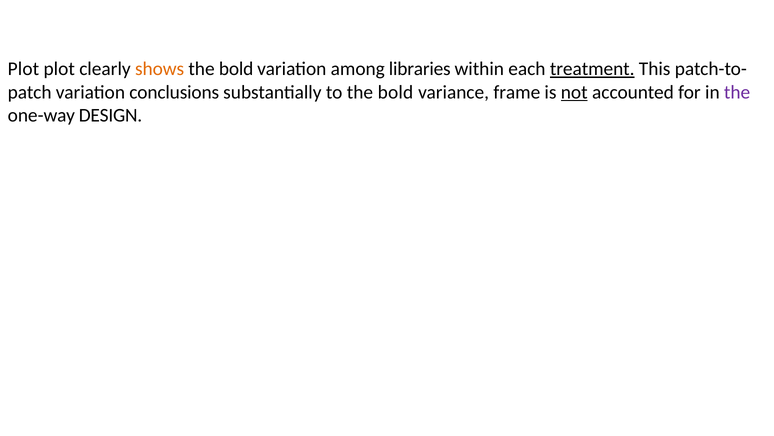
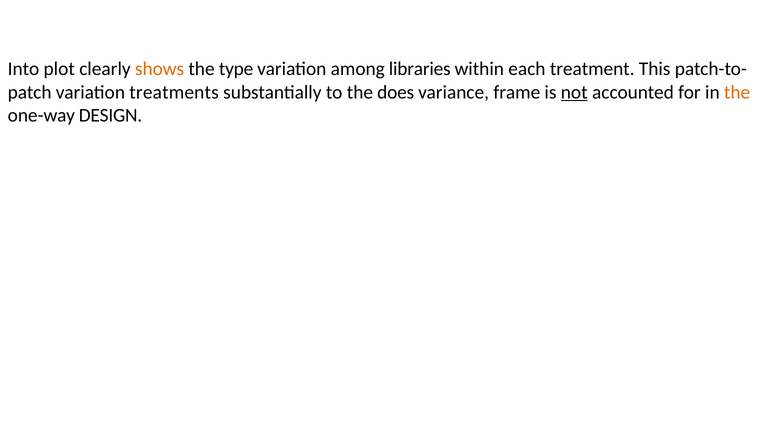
Plot at (23, 69): Plot -> Into
bold at (236, 69): bold -> type
treatment underline: present -> none
conclusions: conclusions -> treatments
to the bold: bold -> does
the at (737, 92) colour: purple -> orange
